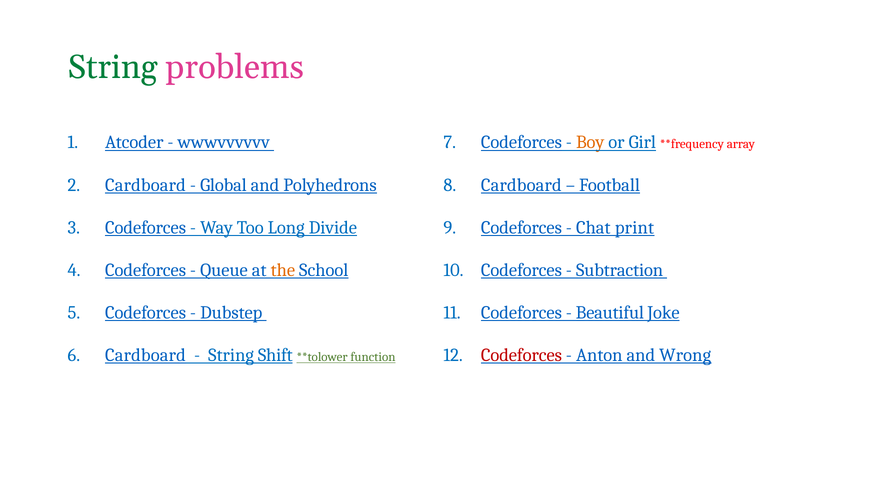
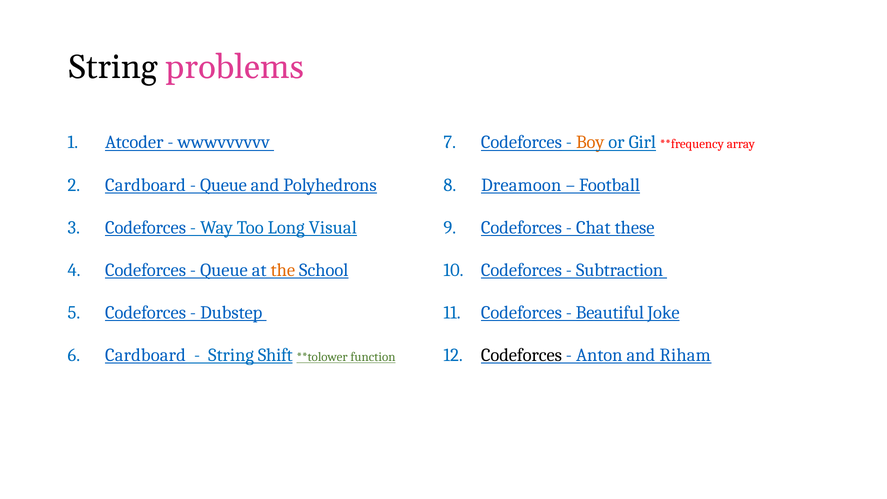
String at (113, 67) colour: green -> black
Global at (223, 185): Global -> Queue
Cardboard at (521, 185): Cardboard -> Dreamoon
Divide: Divide -> Visual
print: print -> these
Codeforces at (521, 355) colour: red -> black
Wrong: Wrong -> Riham
